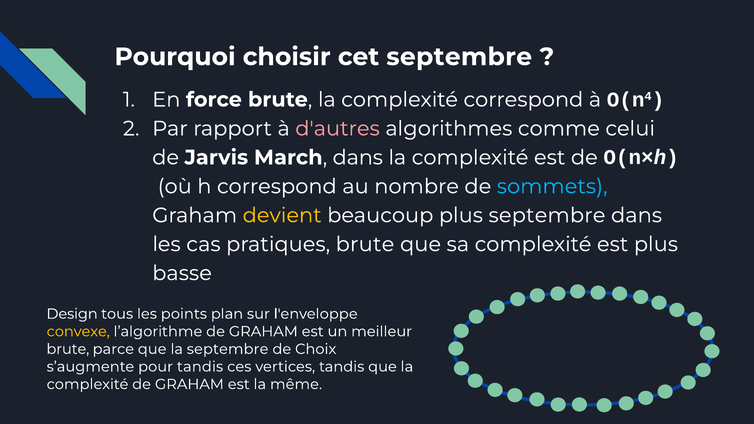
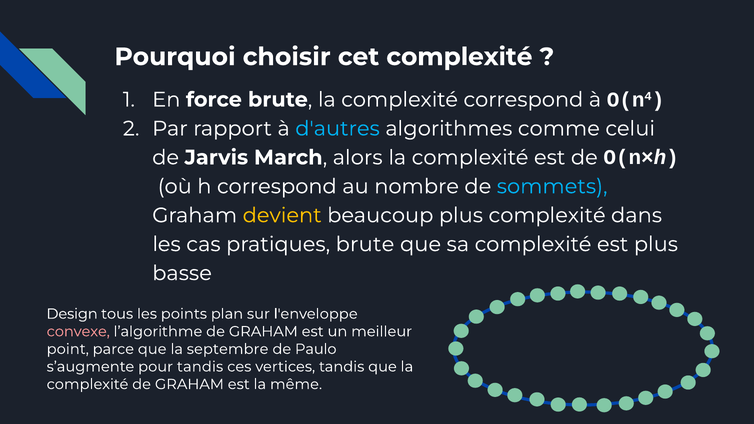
cet septembre: septembre -> complexité
d'autres colour: pink -> light blue
March dans: dans -> alors
plus septembre: septembre -> complexité
convexe colour: yellow -> pink
brute at (68, 349): brute -> point
Choix: Choix -> Paulo
